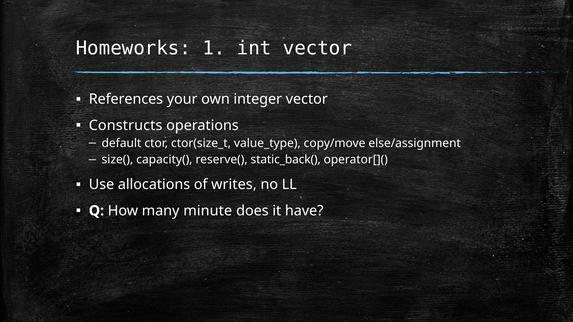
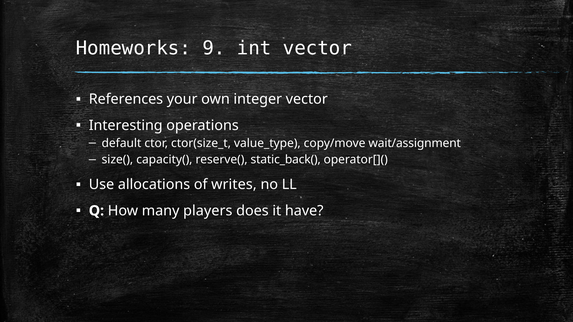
1: 1 -> 9
Constructs: Constructs -> Interesting
else/assignment: else/assignment -> wait/assignment
minute: minute -> players
